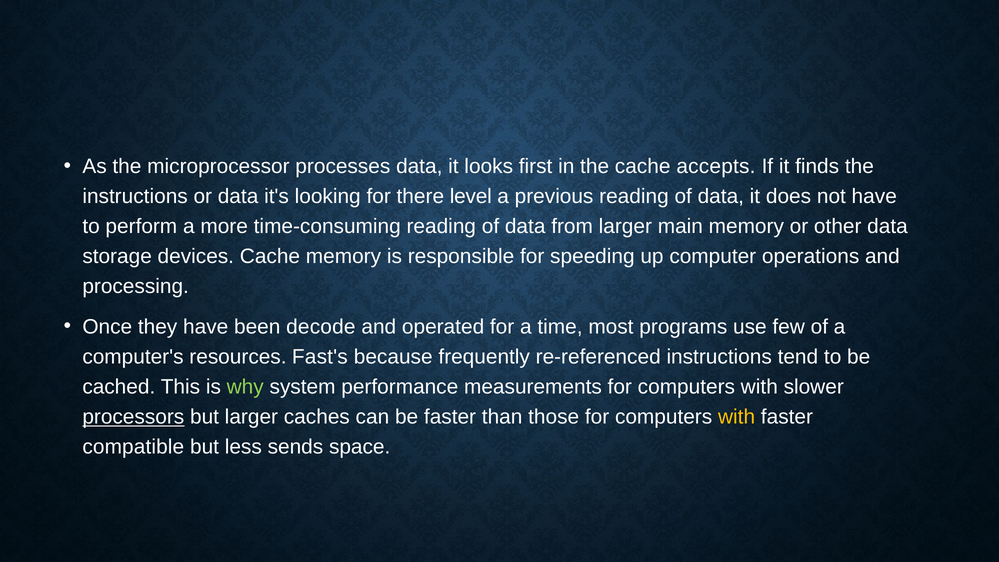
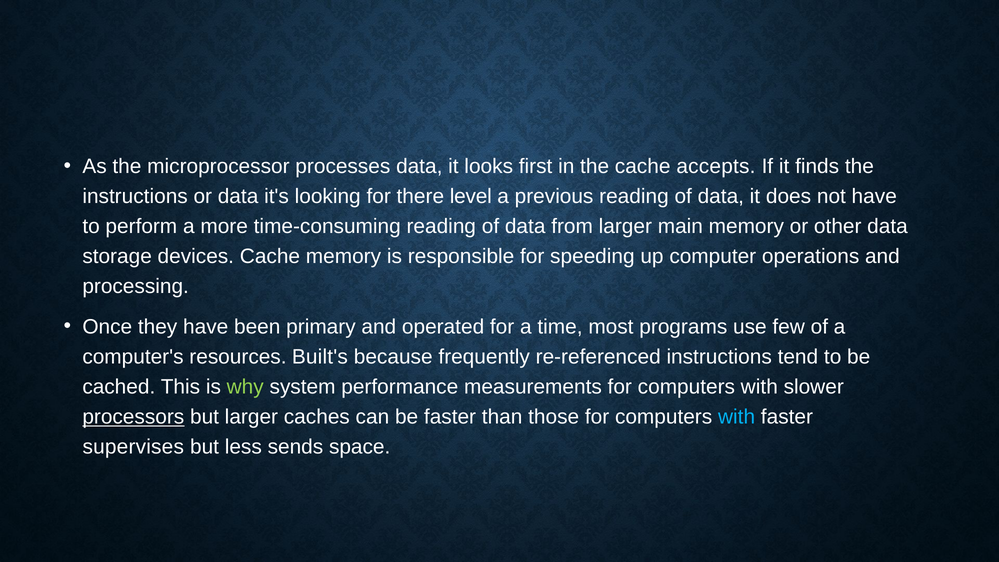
decode: decode -> primary
Fast's: Fast's -> Built's
with at (737, 417) colour: yellow -> light blue
compatible: compatible -> supervises
